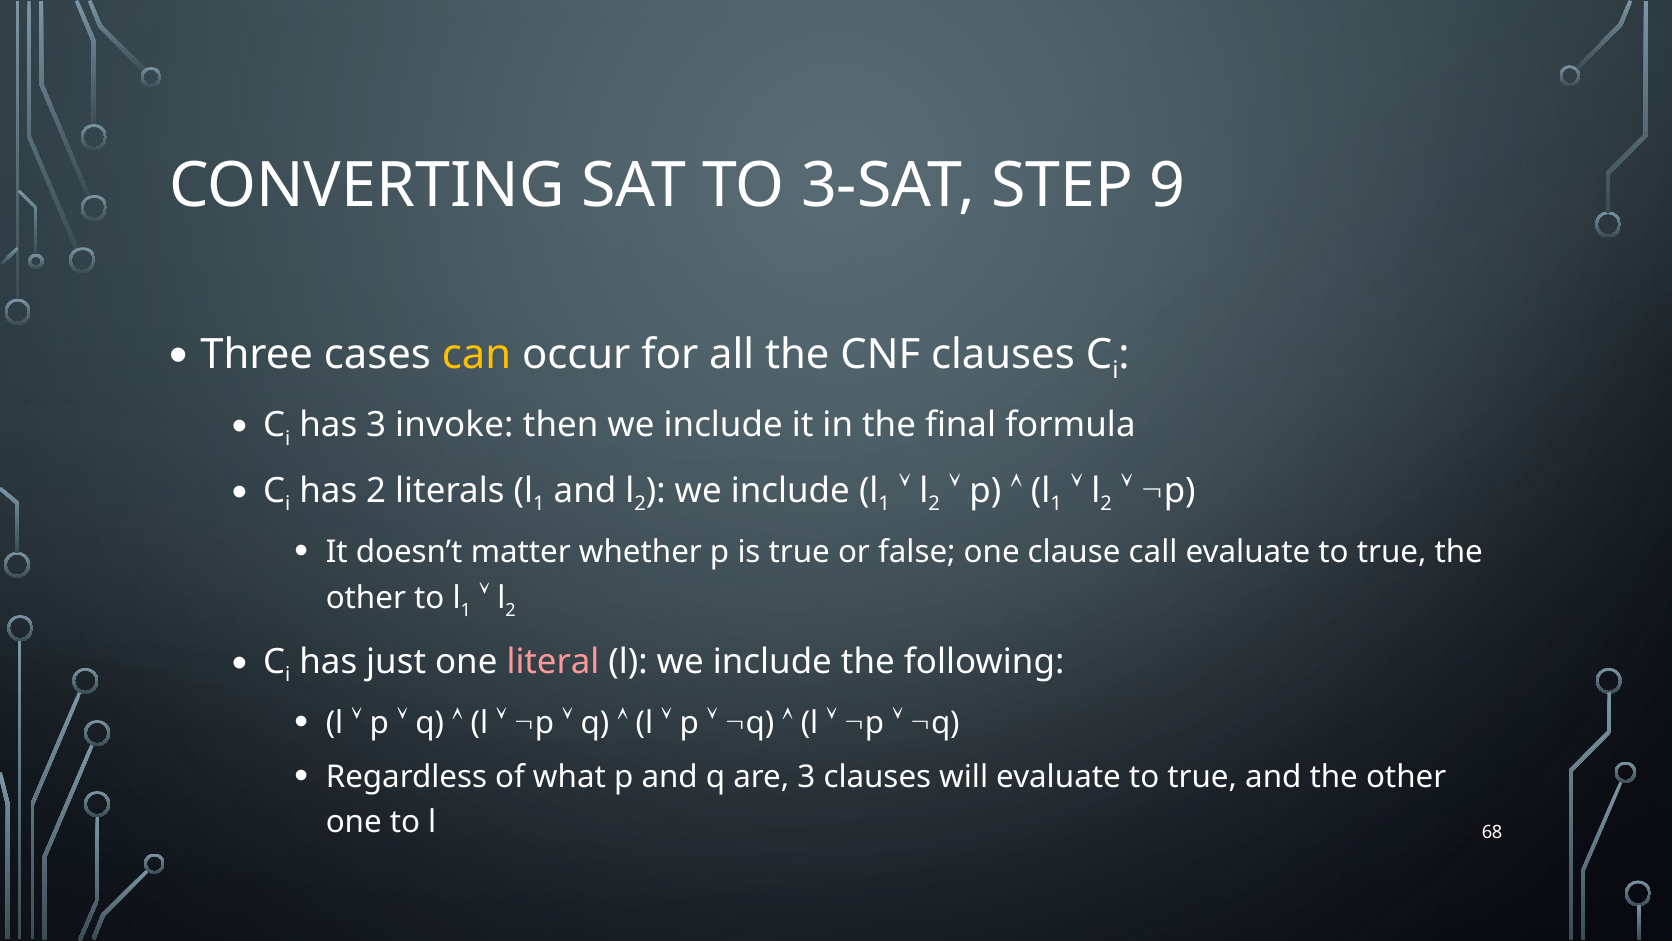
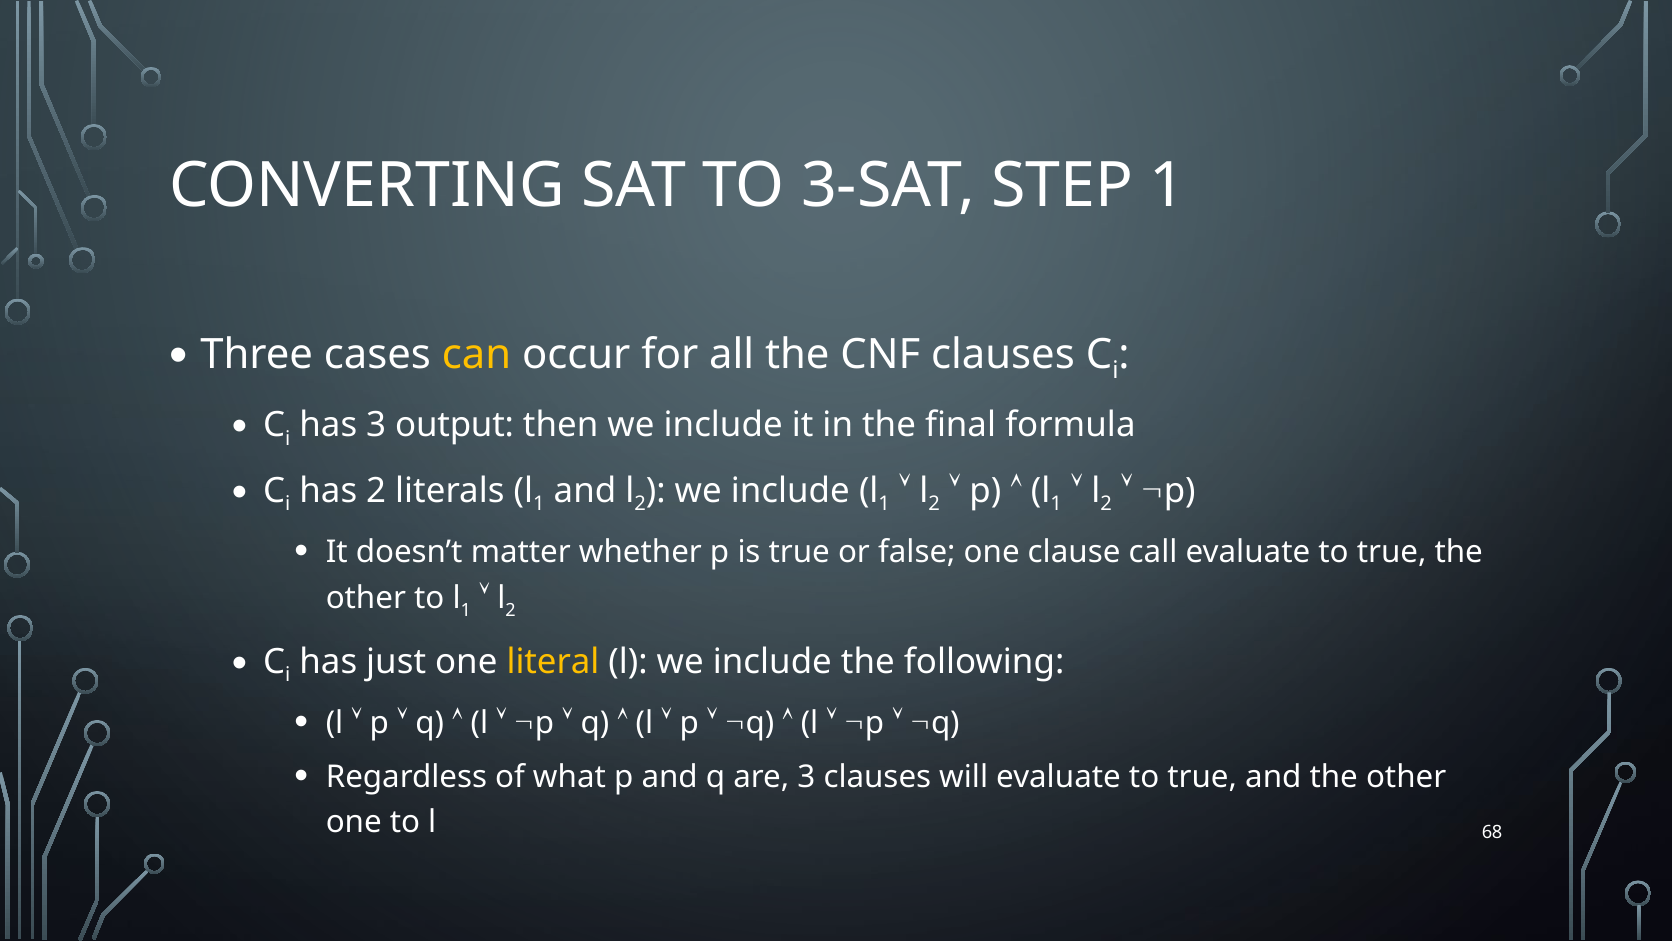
STEP 9: 9 -> 1
invoke: invoke -> output
literal colour: pink -> yellow
